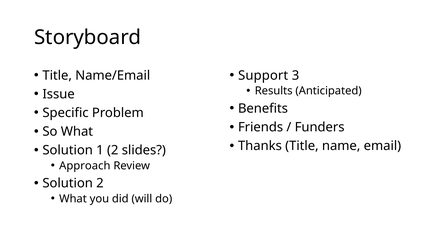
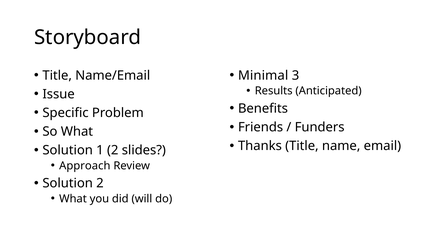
Support: Support -> Minimal
